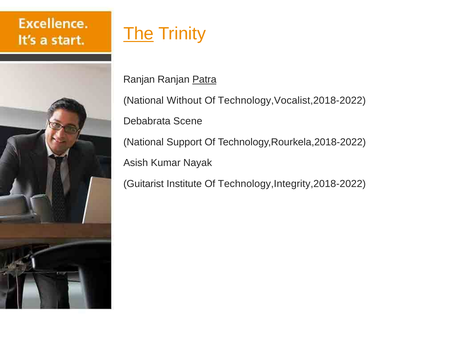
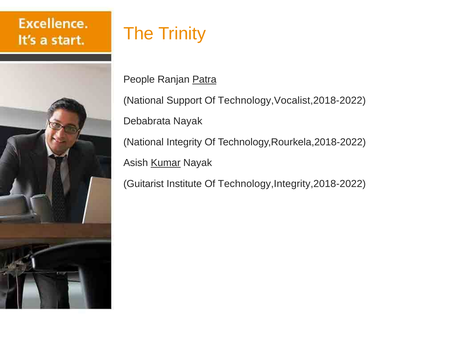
The underline: present -> none
Ranjan at (139, 80): Ranjan -> People
Without: Without -> Support
Debabrata Scene: Scene -> Nayak
Support: Support -> Integrity
Kumar underline: none -> present
